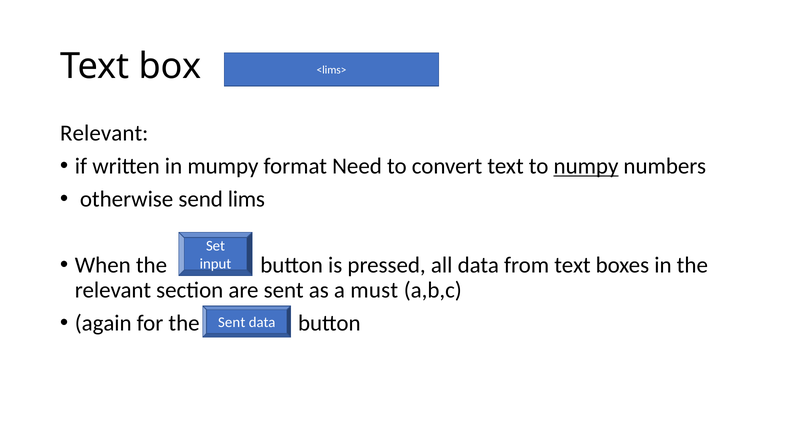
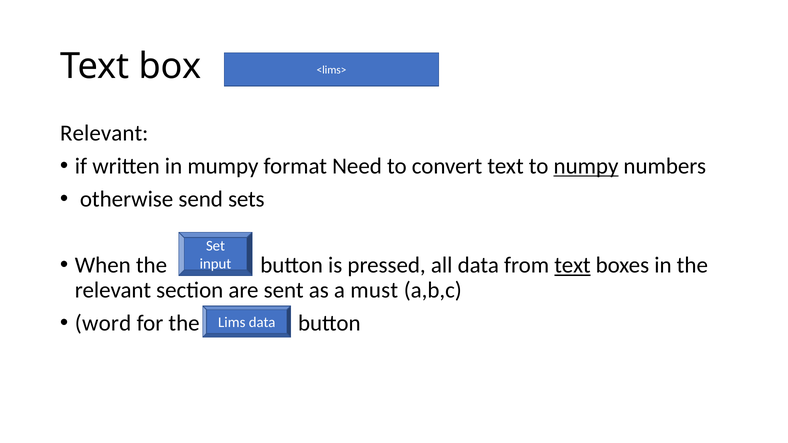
lims: lims -> sets
text at (572, 265) underline: none -> present
again: again -> word
Sent at (232, 323): Sent -> Lims
